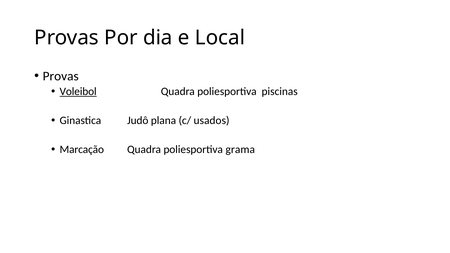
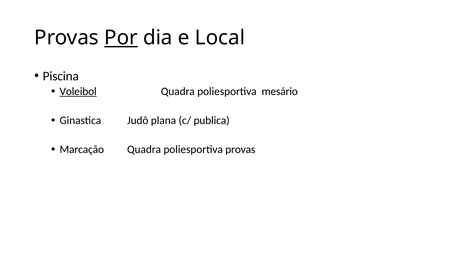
Por underline: none -> present
Provas at (61, 76): Provas -> Piscina
piscinas: piscinas -> mesário
usados: usados -> publica
poliesportiva grama: grama -> provas
